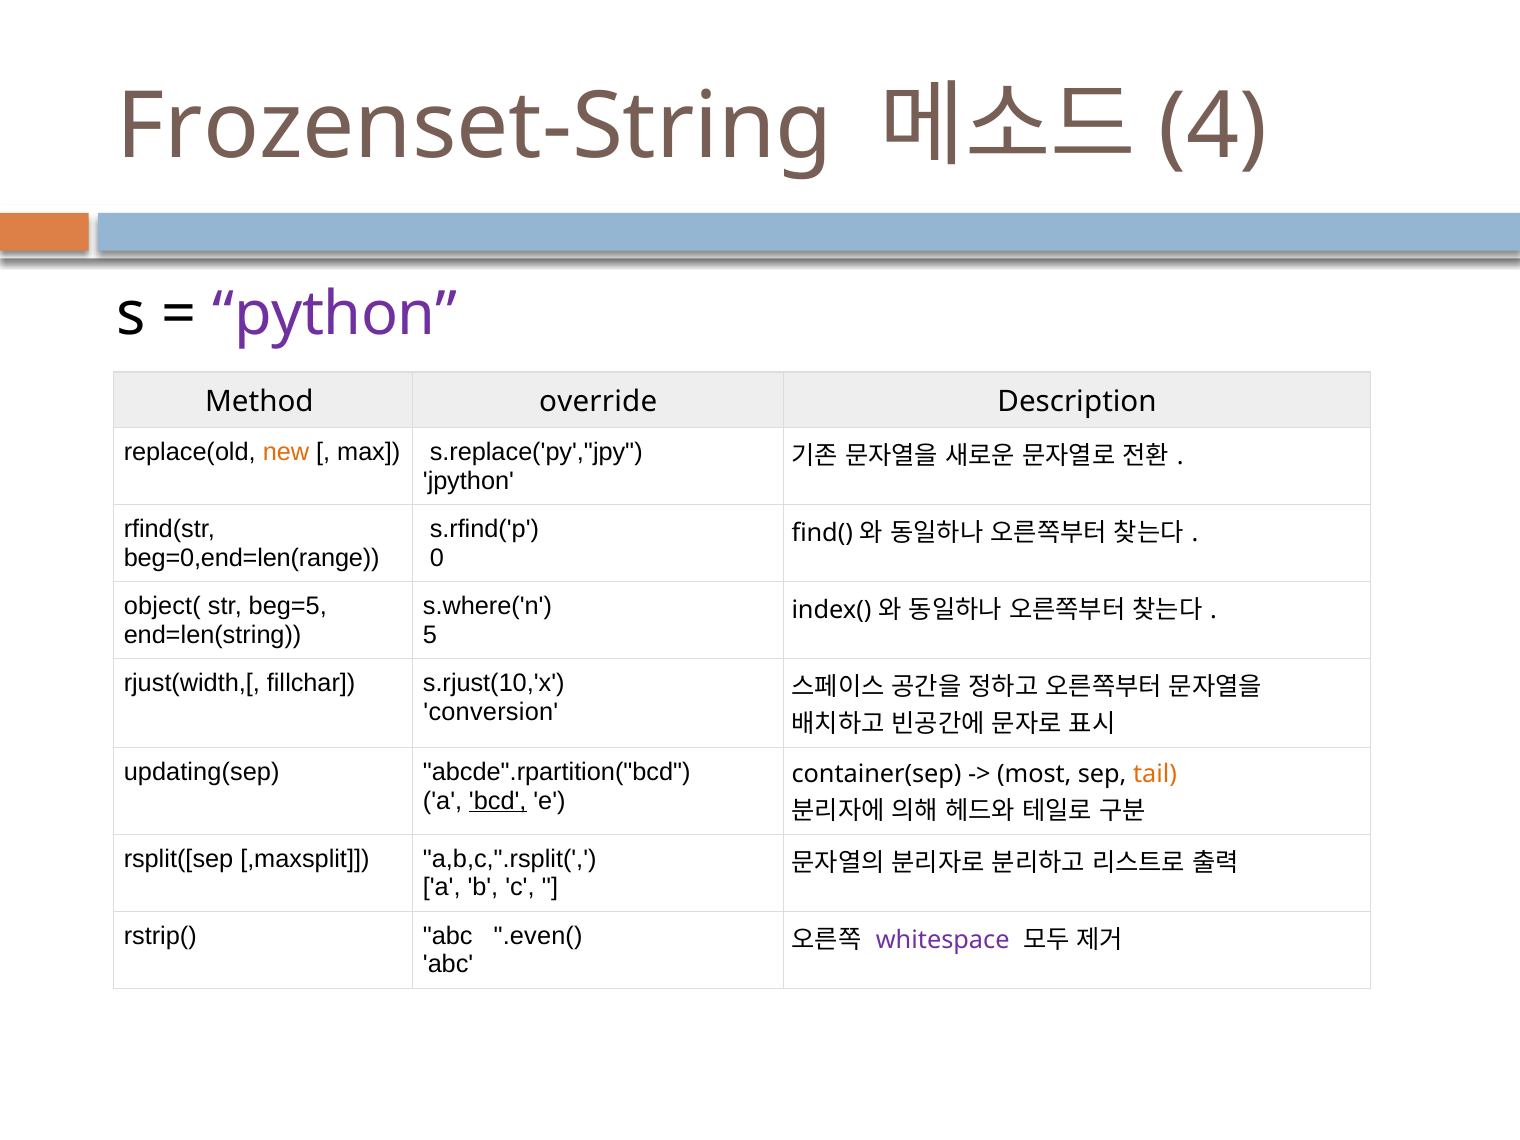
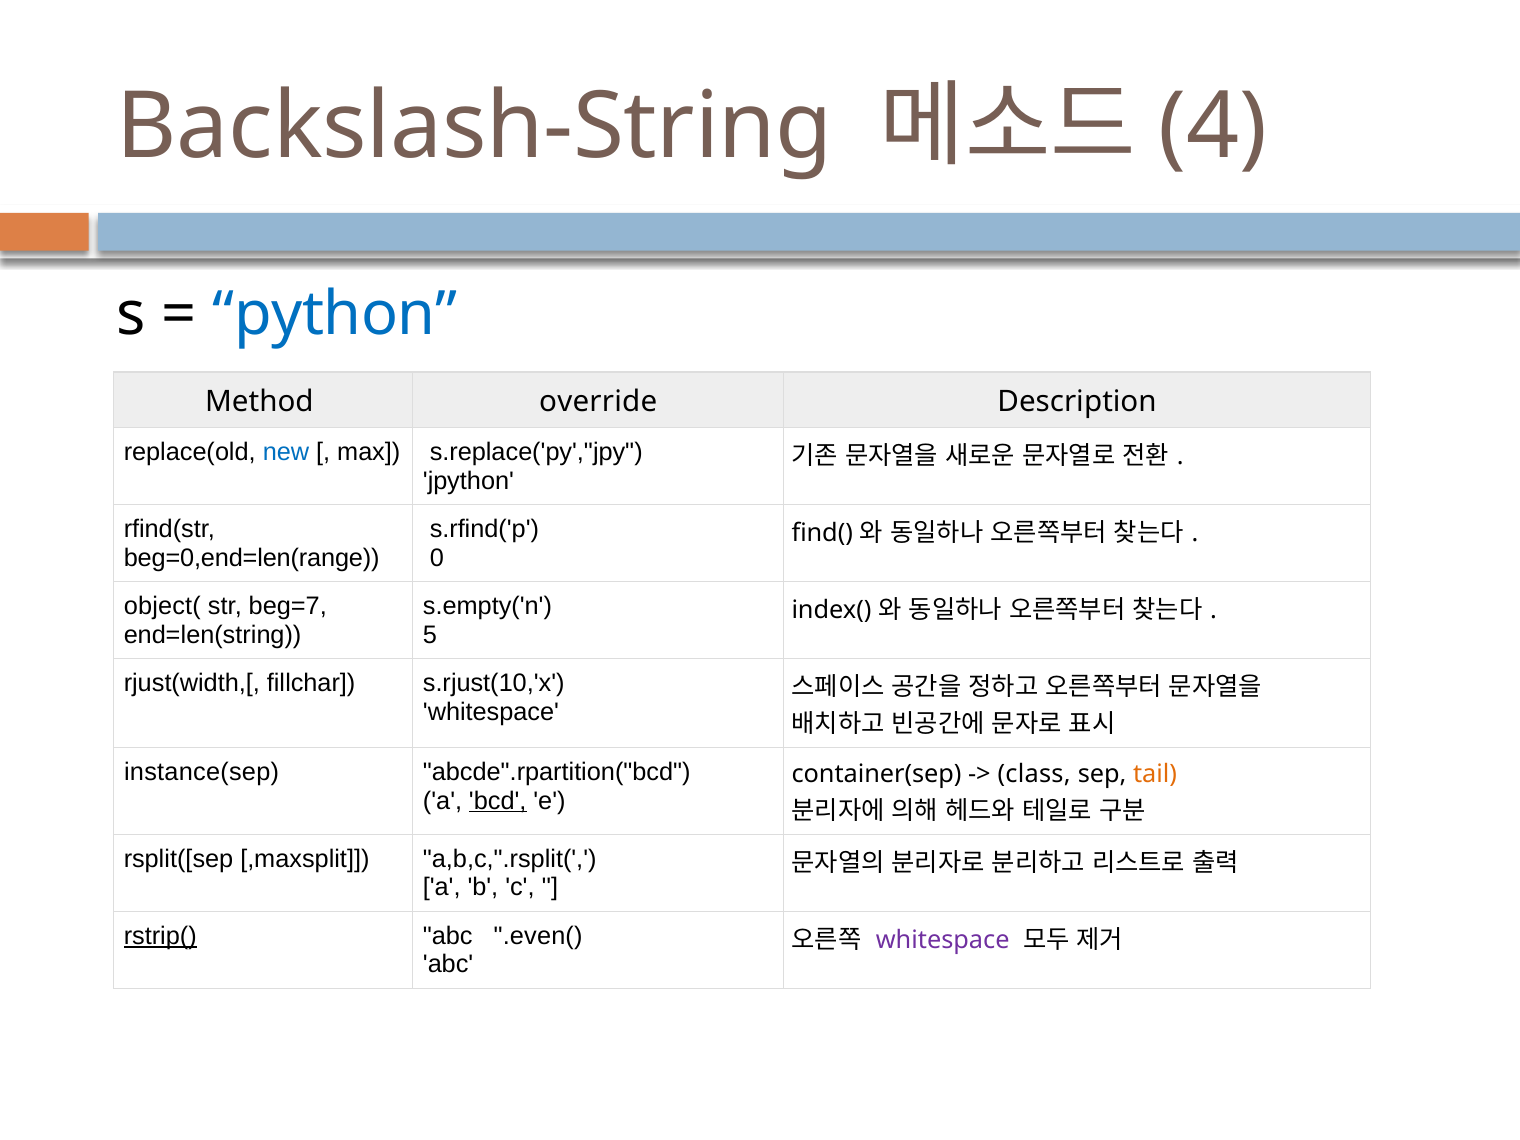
Frozenset-String: Frozenset-String -> Backslash-String
python colour: purple -> blue
new colour: orange -> blue
beg=5: beg=5 -> beg=7
s.where('n: s.where('n -> s.empty('n
conversion at (491, 712): conversion -> whitespace
updating(sep: updating(sep -> instance(sep
most: most -> class
rstrip( underline: none -> present
